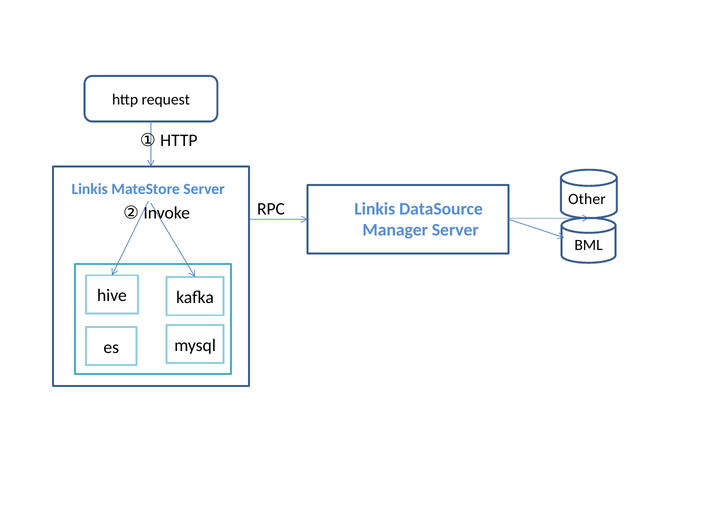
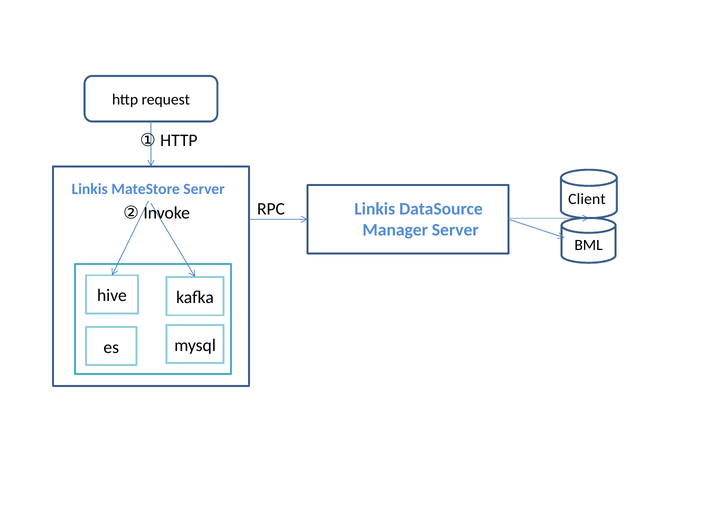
Other: Other -> Client
